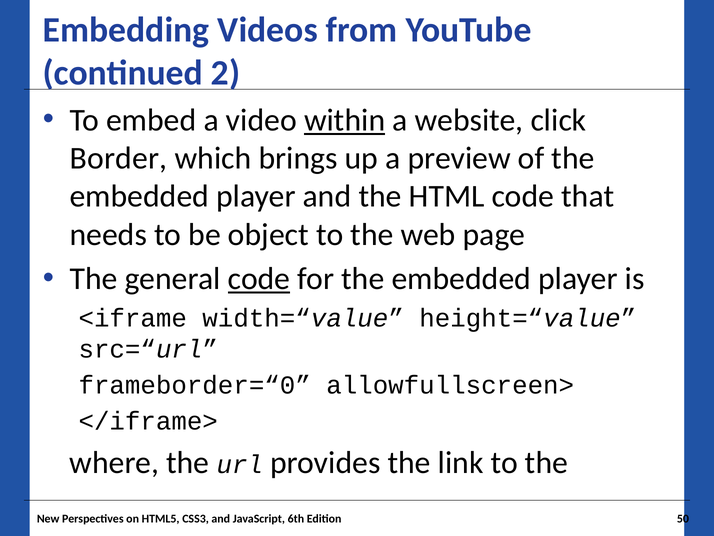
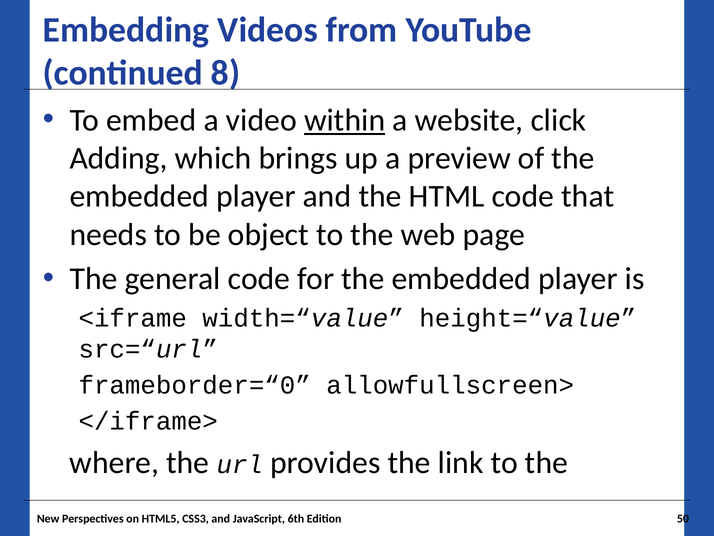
2: 2 -> 8
Border: Border -> Adding
code at (259, 279) underline: present -> none
